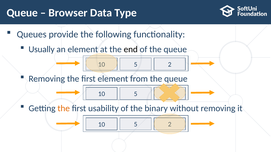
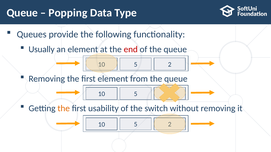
Browser: Browser -> Popping
end colour: black -> red
binary: binary -> switch
